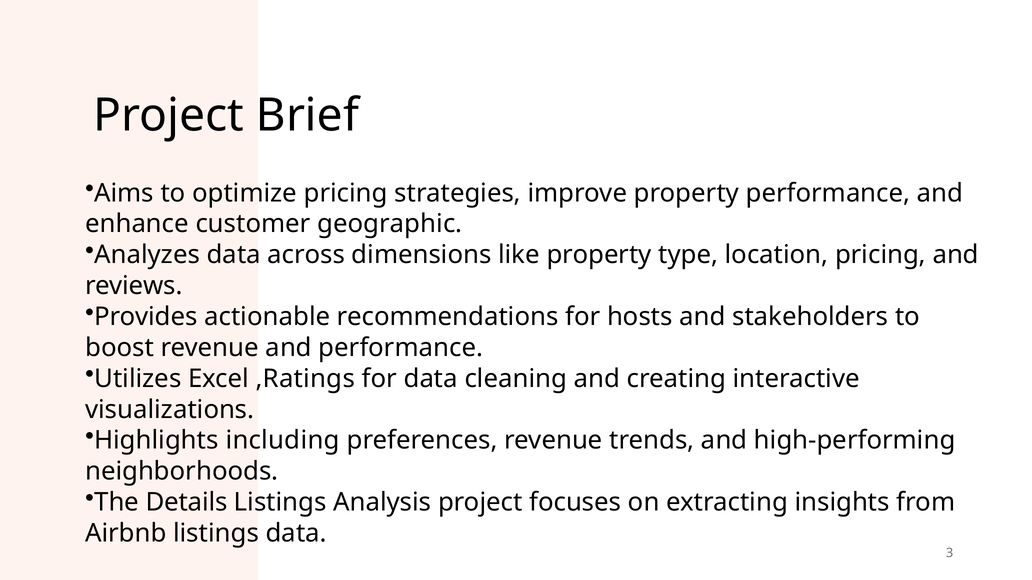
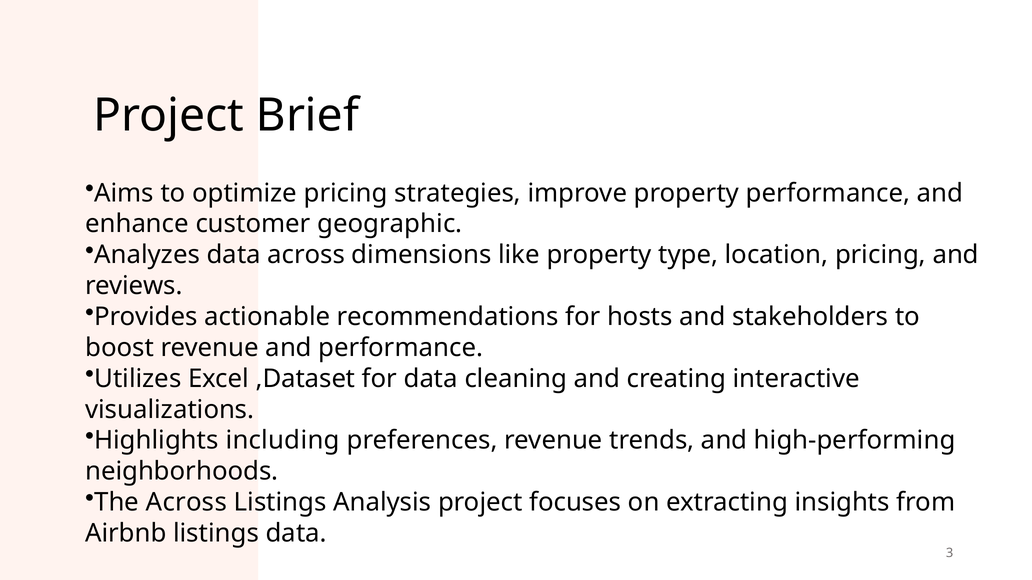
,Ratings: ,Ratings -> ,Dataset
The Details: Details -> Across
